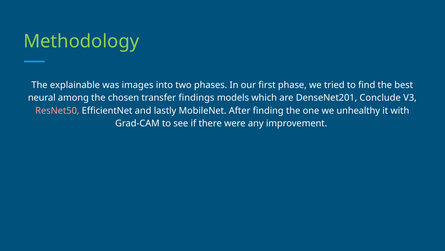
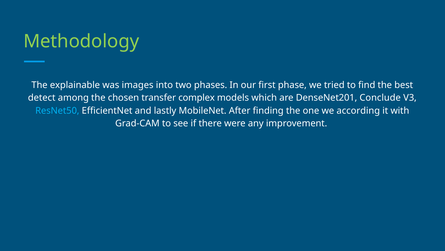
neural: neural -> detect
findings: findings -> complex
ResNet50 colour: pink -> light blue
unhealthy: unhealthy -> according
